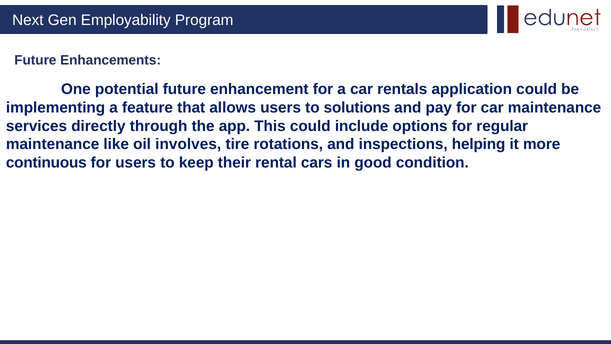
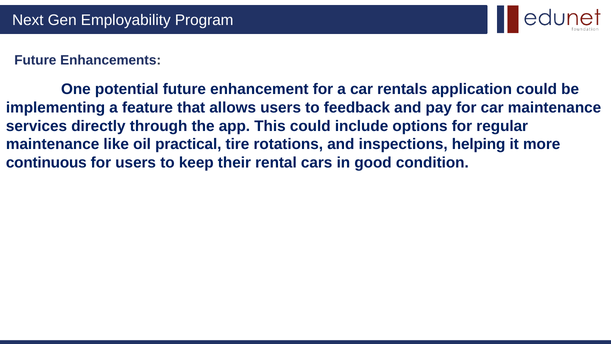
solutions: solutions -> feedback
involves: involves -> practical
